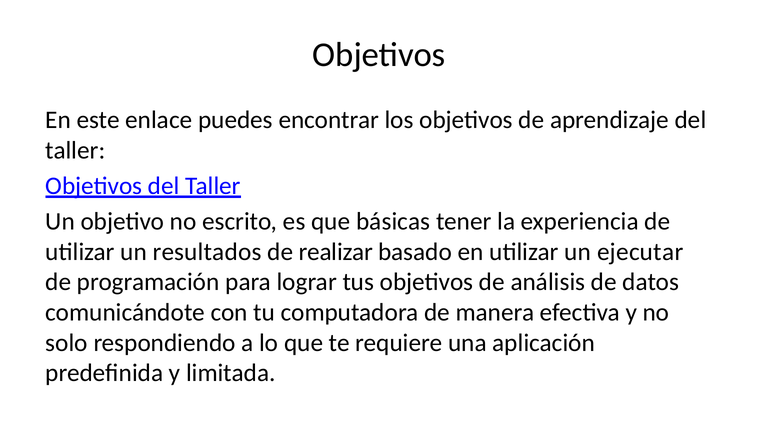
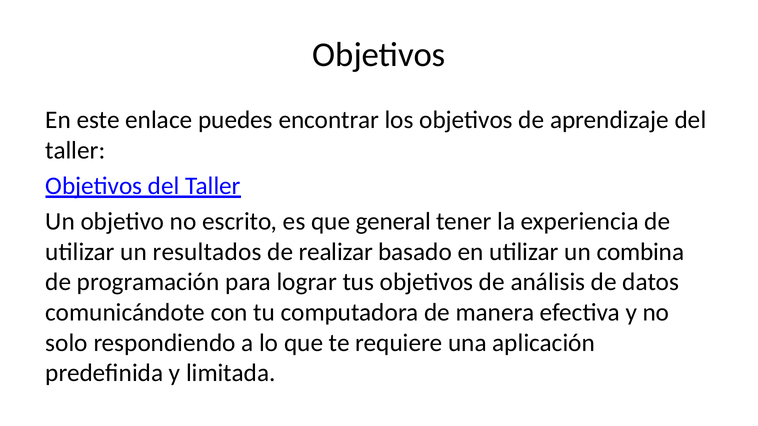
básicas: básicas -> general
ejecutar: ejecutar -> combina
